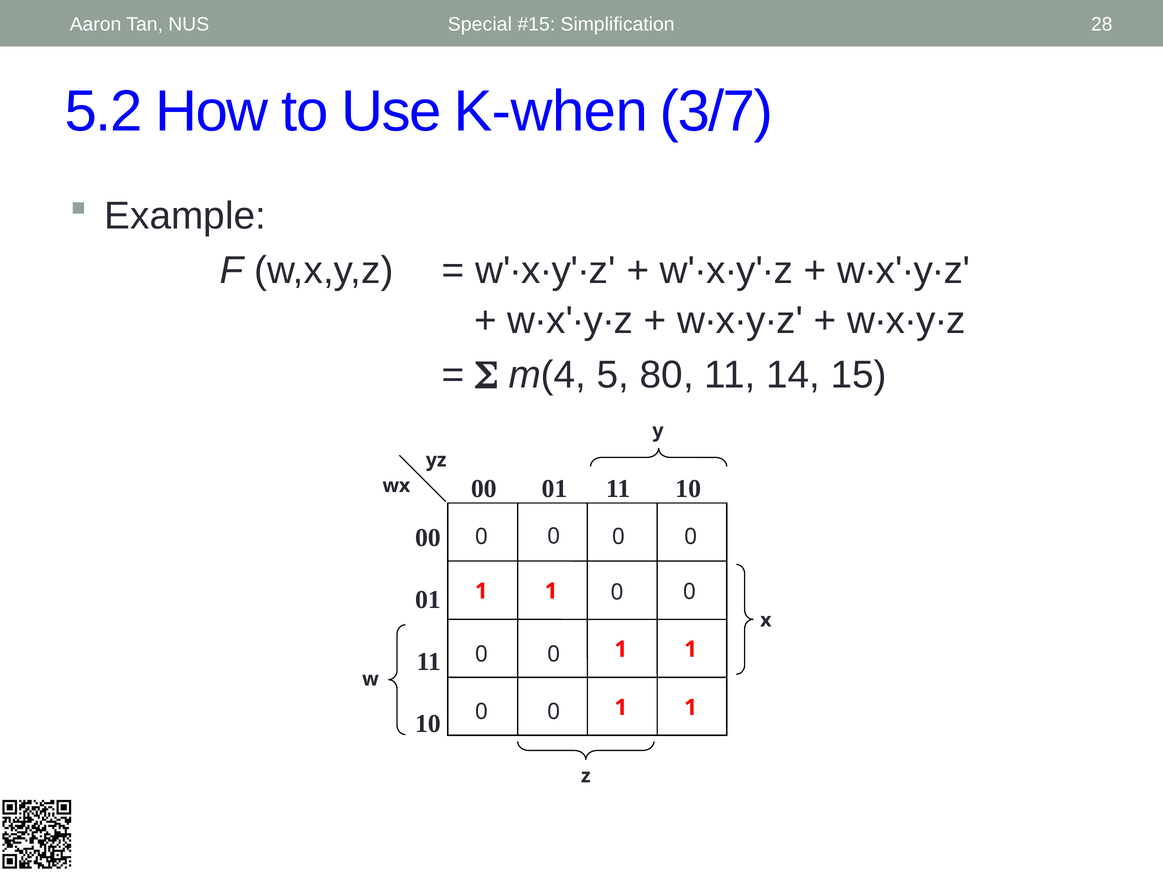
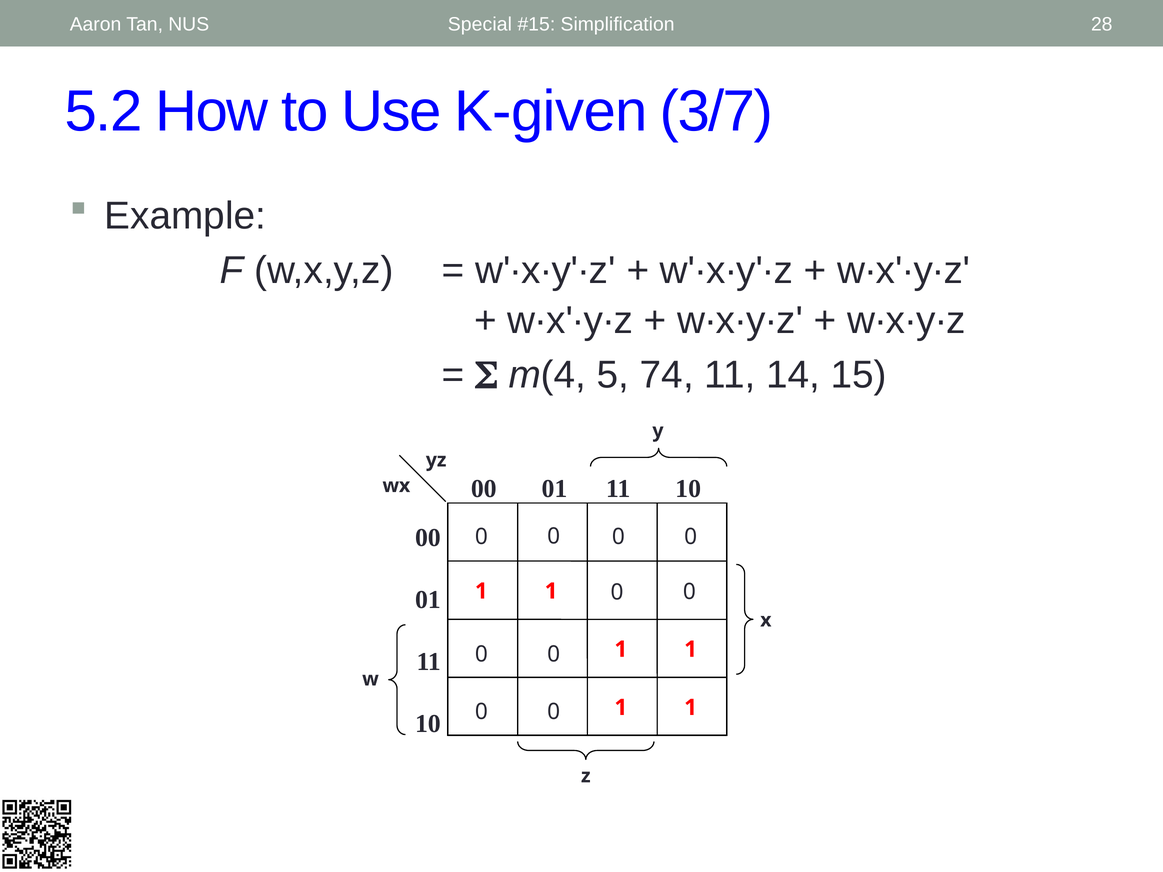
K-when: K-when -> K-given
80: 80 -> 74
